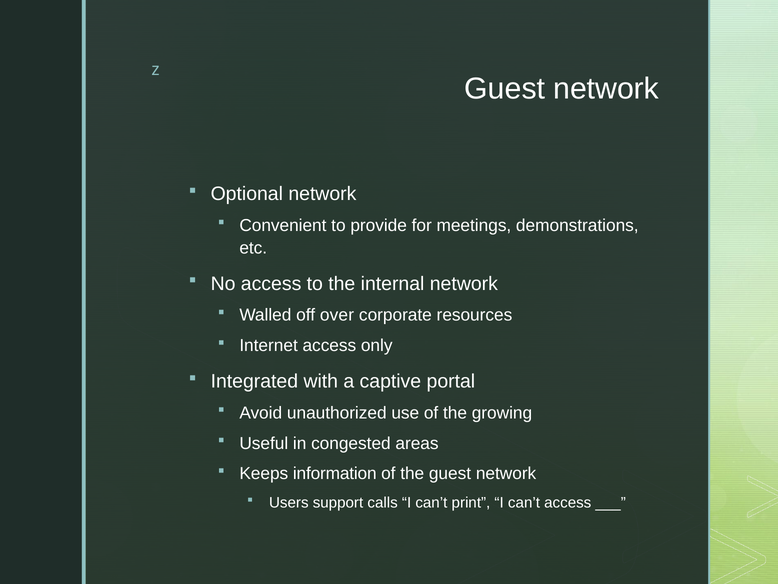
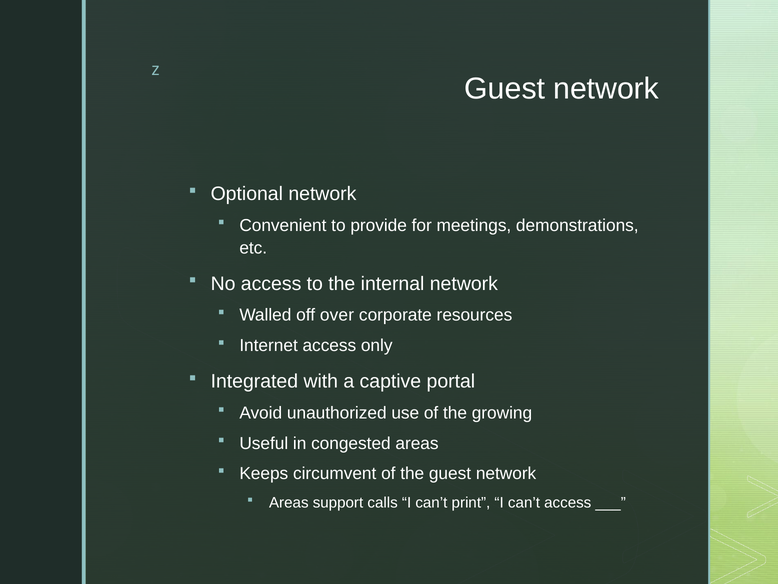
information: information -> circumvent
Users at (289, 502): Users -> Areas
